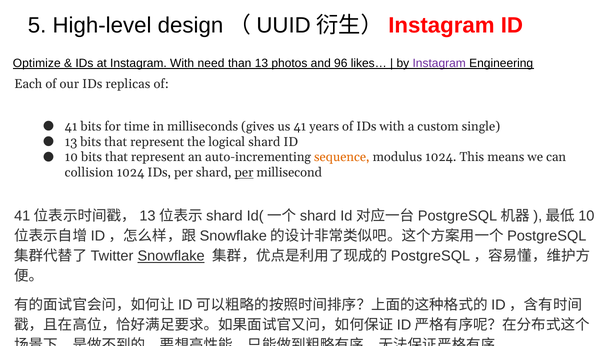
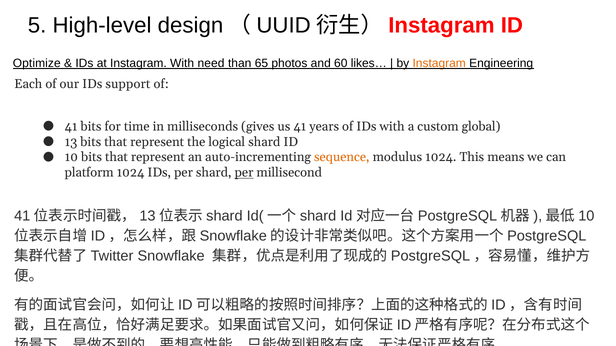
than 13: 13 -> 65
96: 96 -> 60
Instagram at (439, 63) colour: purple -> orange
replicas: replicas -> support
single: single -> global
collision: collision -> platform
Snowflake underline: present -> none
